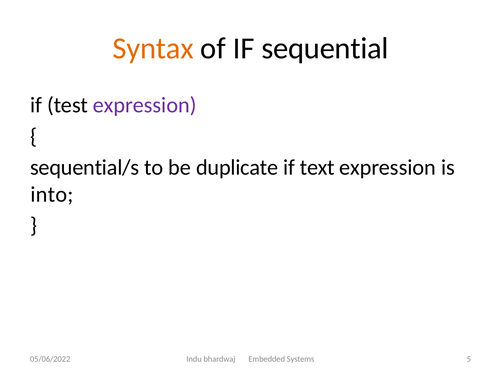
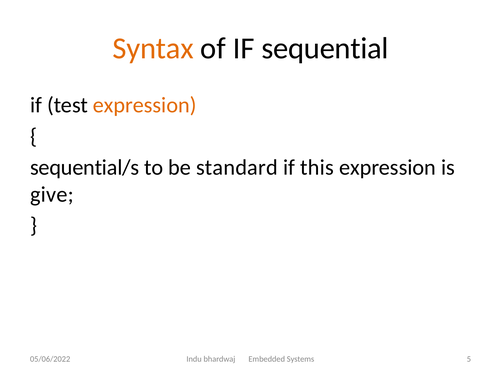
expression at (145, 105) colour: purple -> orange
duplicate: duplicate -> standard
text: text -> this
into: into -> give
